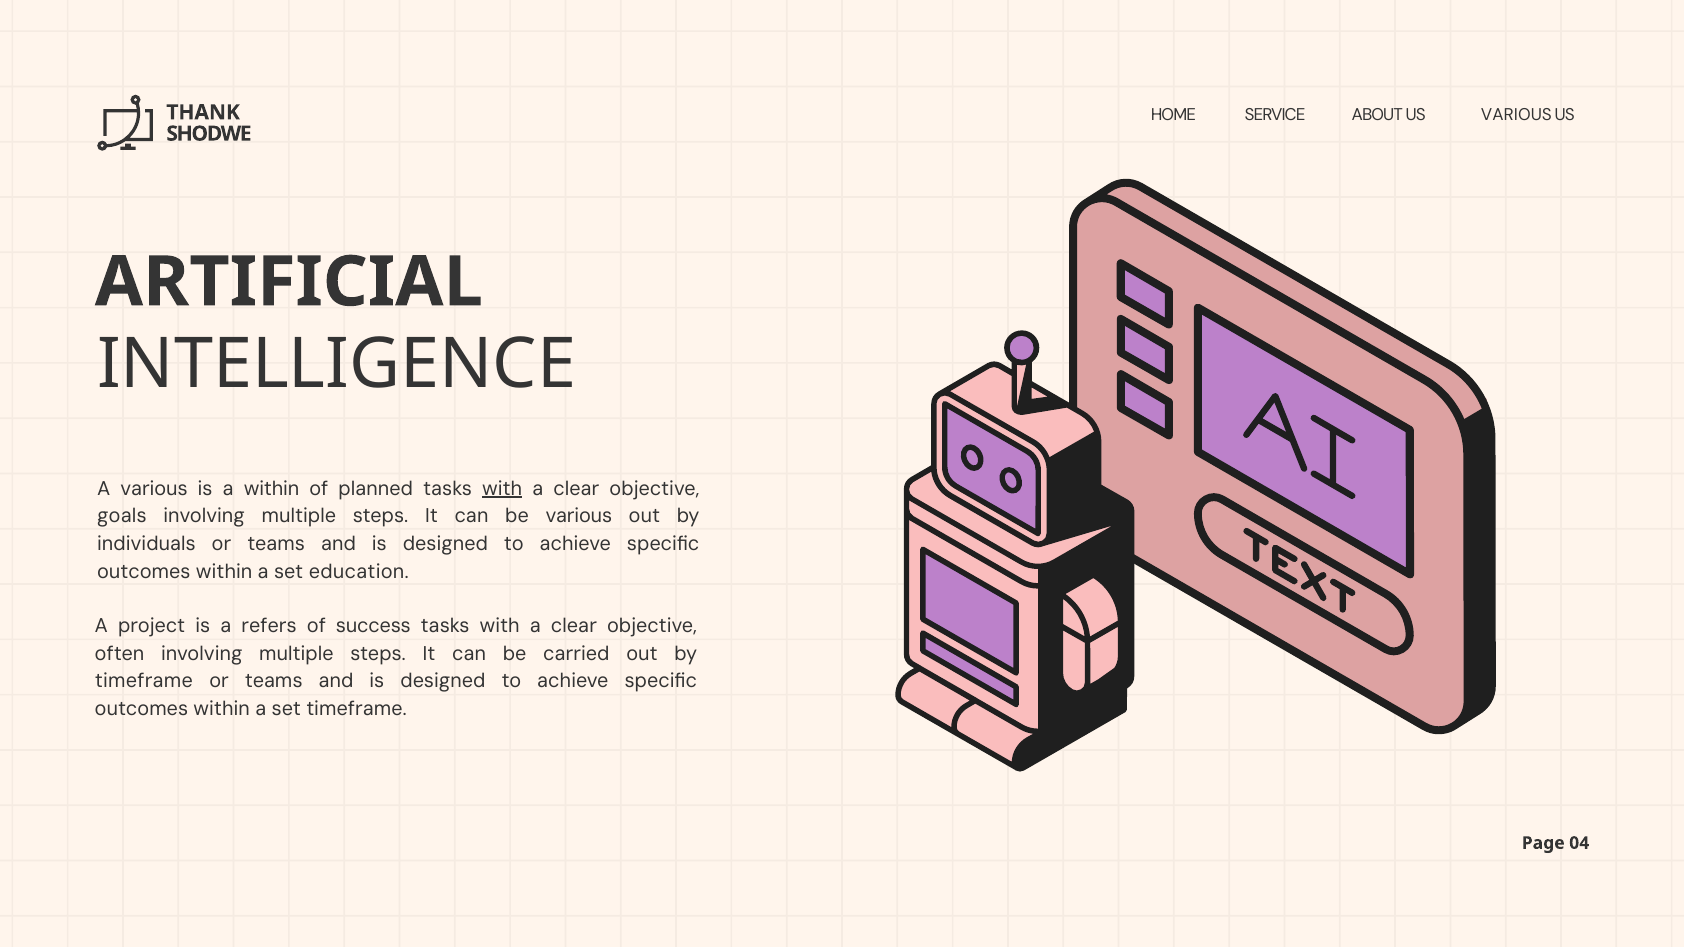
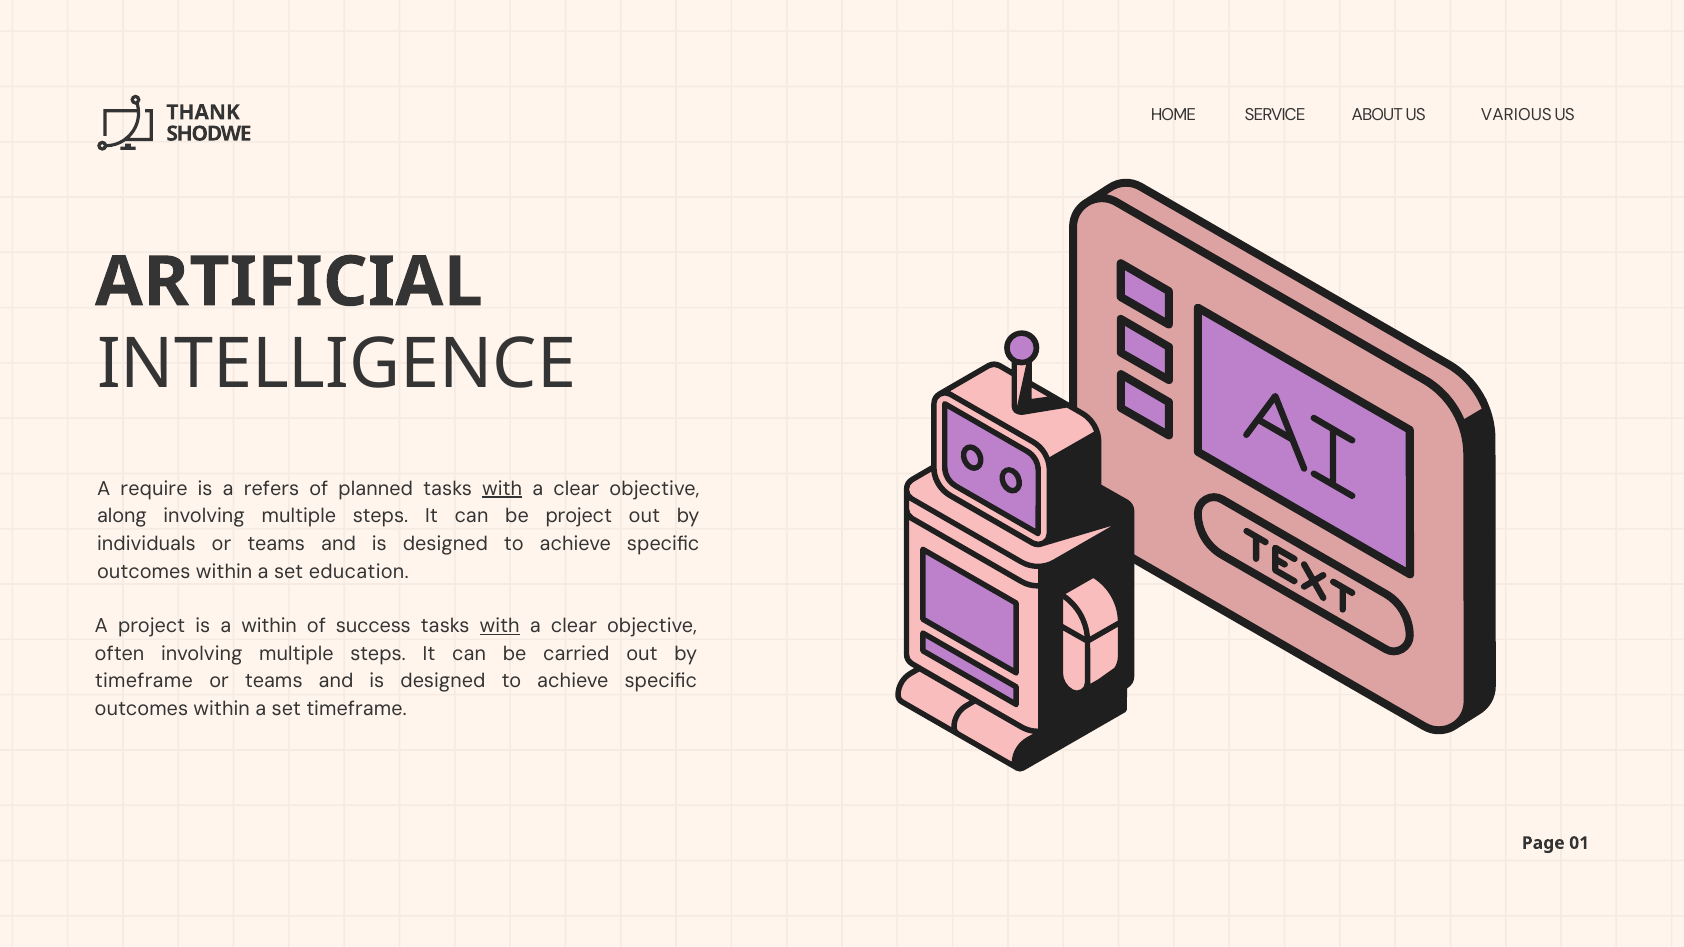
A various: various -> require
a within: within -> refers
goals: goals -> along
be various: various -> project
a refers: refers -> within
with at (500, 626) underline: none -> present
04: 04 -> 01
